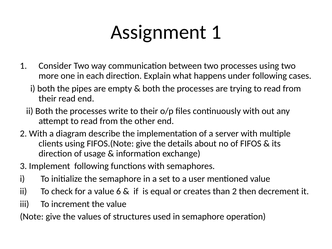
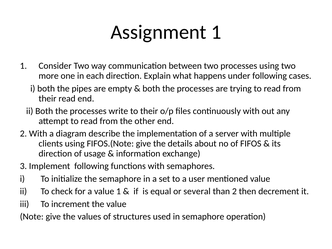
value 6: 6 -> 1
creates: creates -> several
